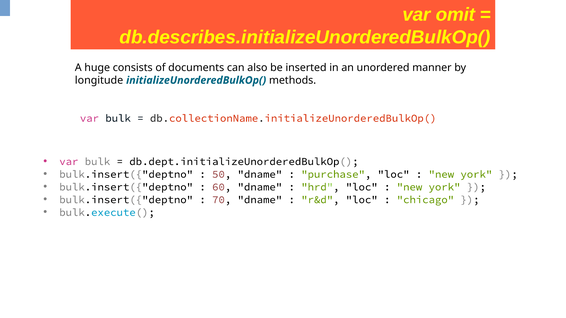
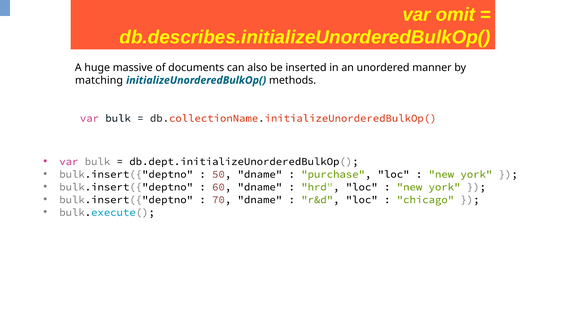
consists: consists -> massive
longitude: longitude -> matching
